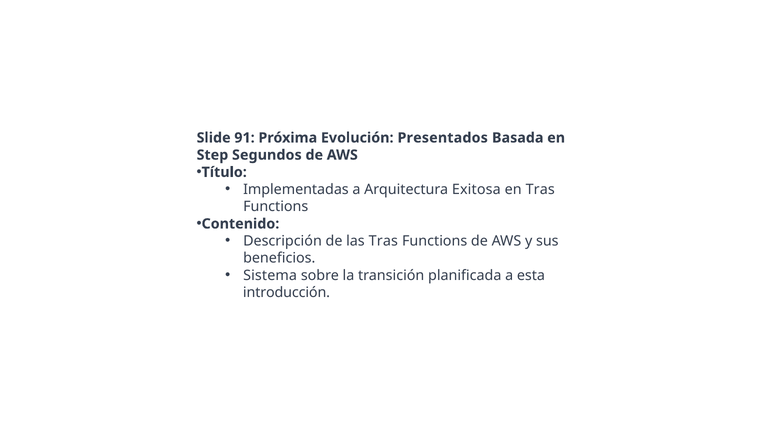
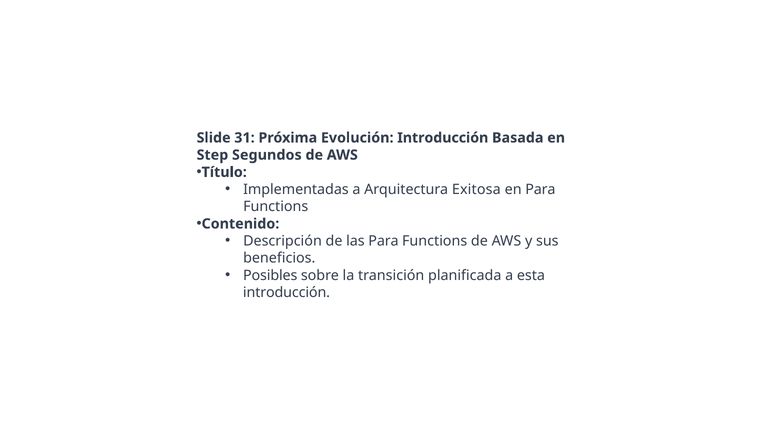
91: 91 -> 31
Evolución Presentados: Presentados -> Introducción
en Tras: Tras -> Para
las Tras: Tras -> Para
Sistema: Sistema -> Posibles
